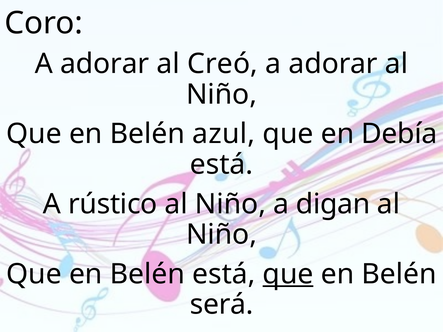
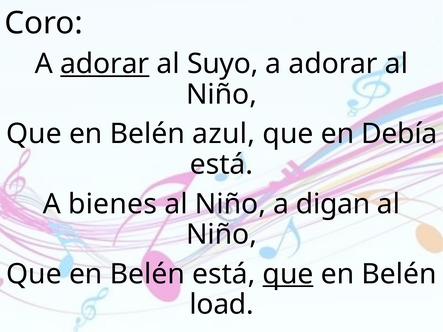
adorar at (105, 64) underline: none -> present
Creó: Creó -> Suyo
rústico: rústico -> bienes
será: será -> load
